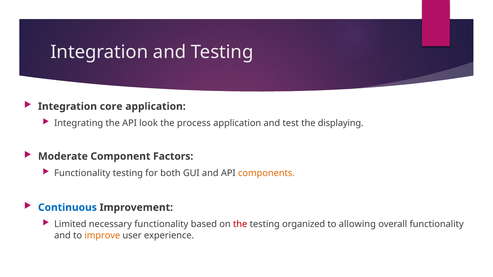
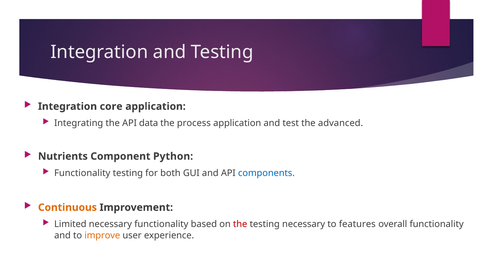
look: look -> data
displaying: displaying -> advanced
Moderate: Moderate -> Nutrients
Factors: Factors -> Python
components colour: orange -> blue
Continuous colour: blue -> orange
testing organized: organized -> necessary
allowing: allowing -> features
